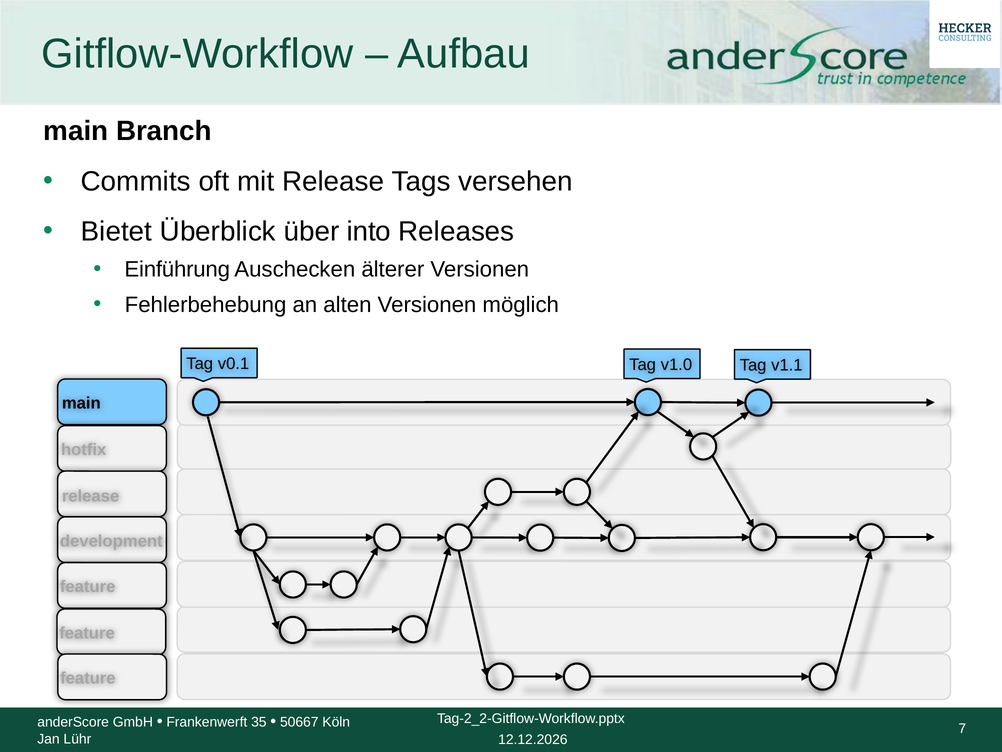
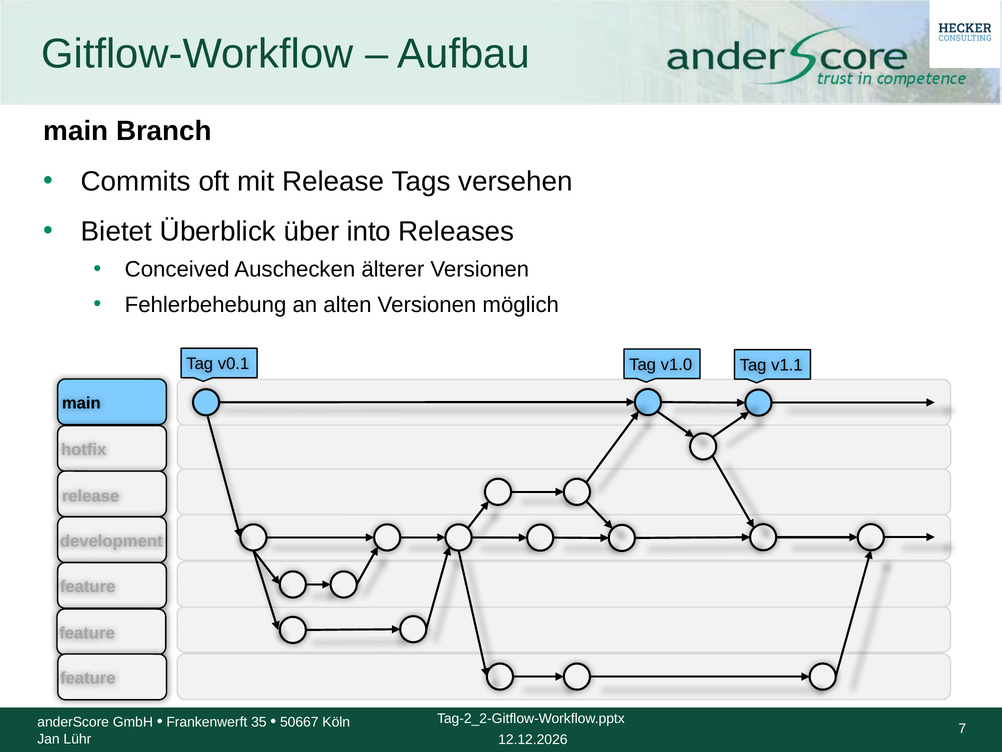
Einführung: Einführung -> Conceived
